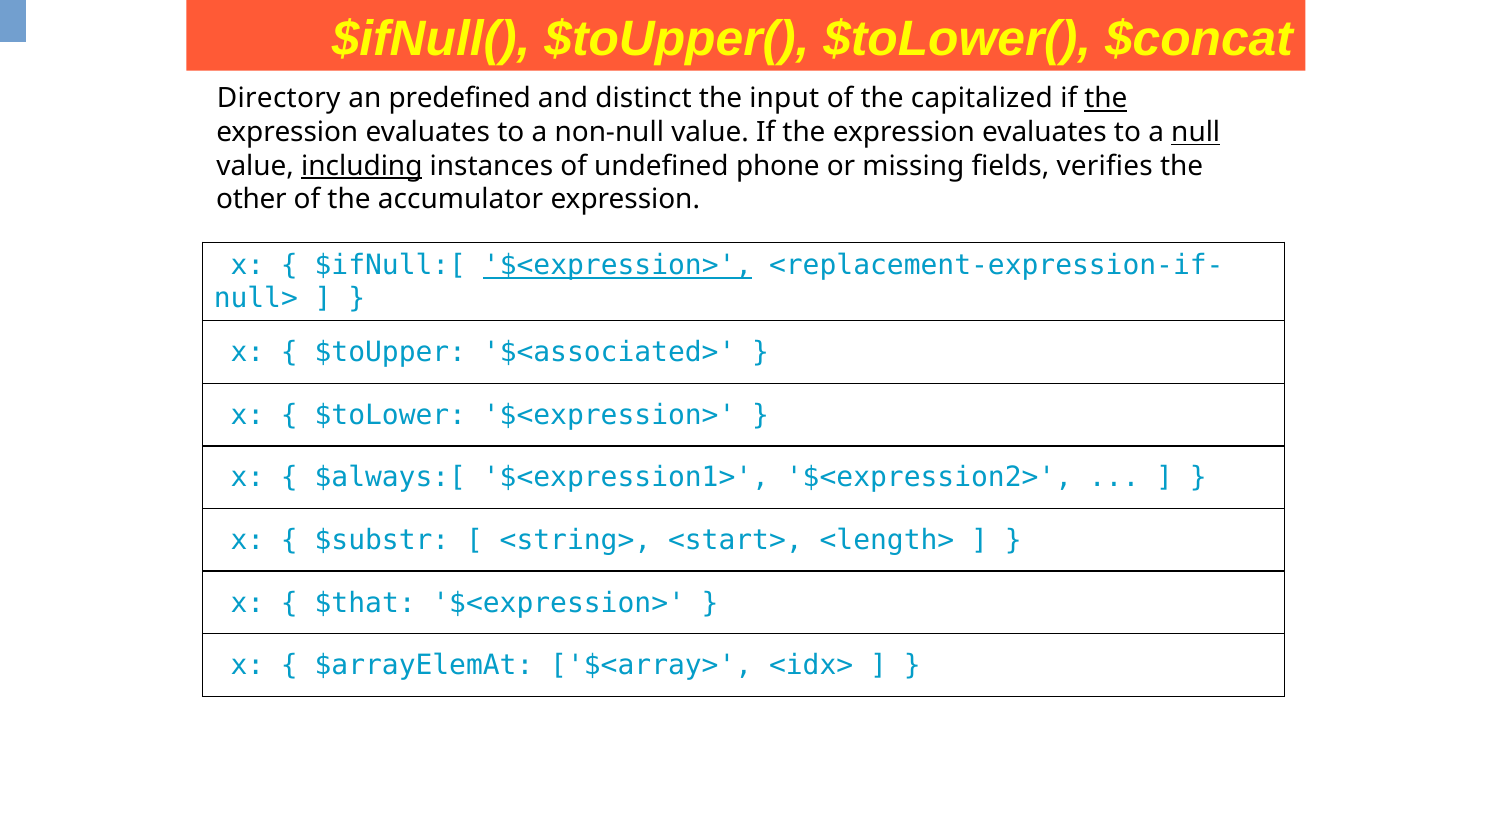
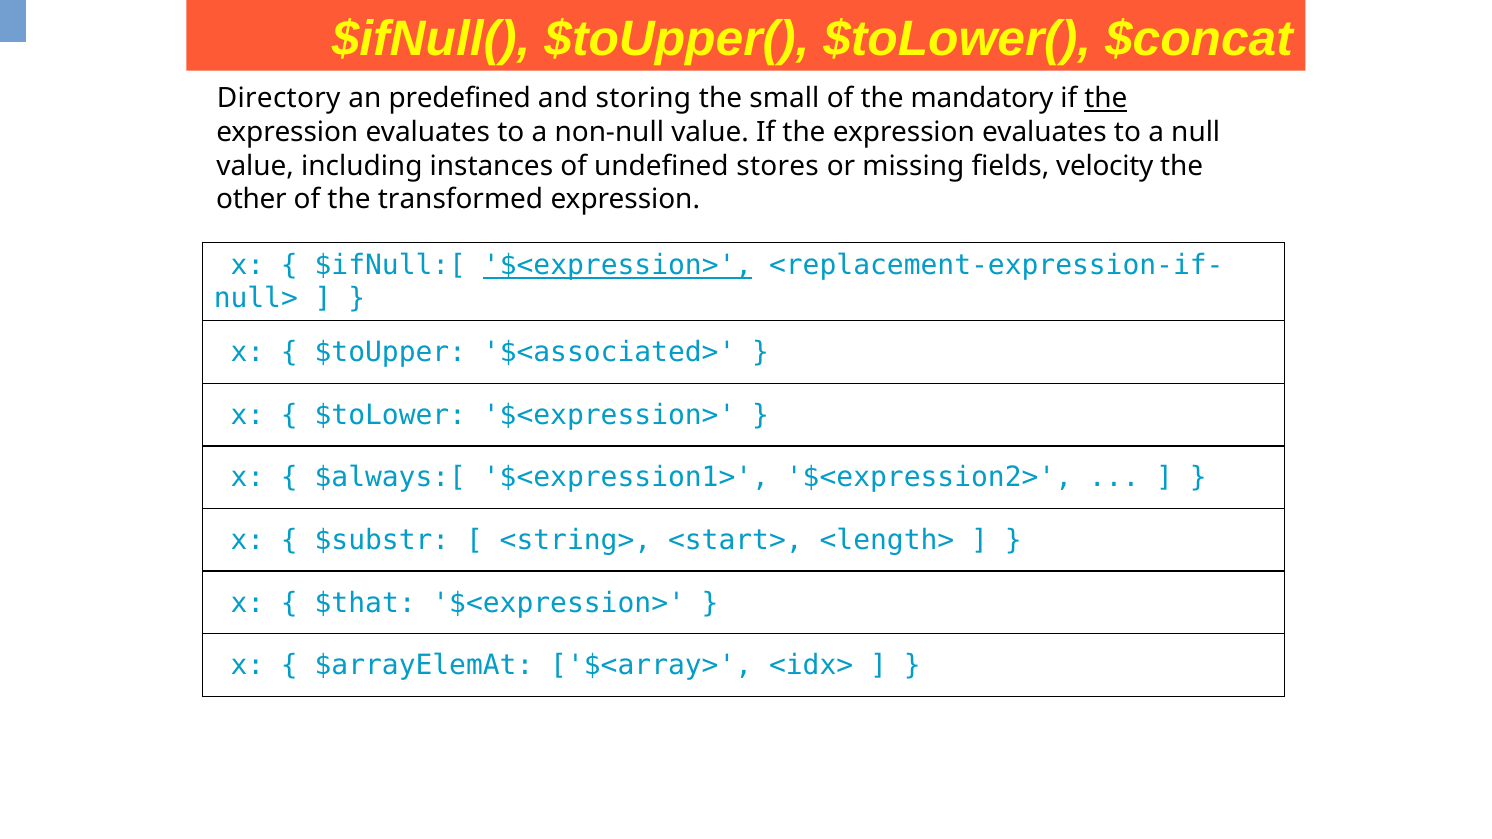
distinct: distinct -> storing
input: input -> small
capitalized: capitalized -> mandatory
null underline: present -> none
including underline: present -> none
phone: phone -> stores
verifies: verifies -> velocity
accumulator: accumulator -> transformed
